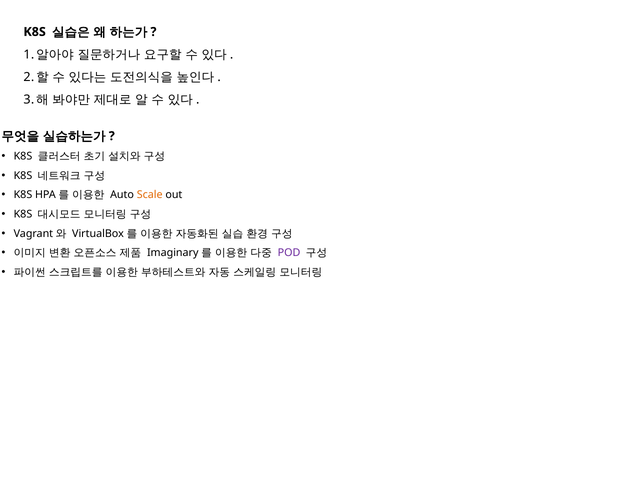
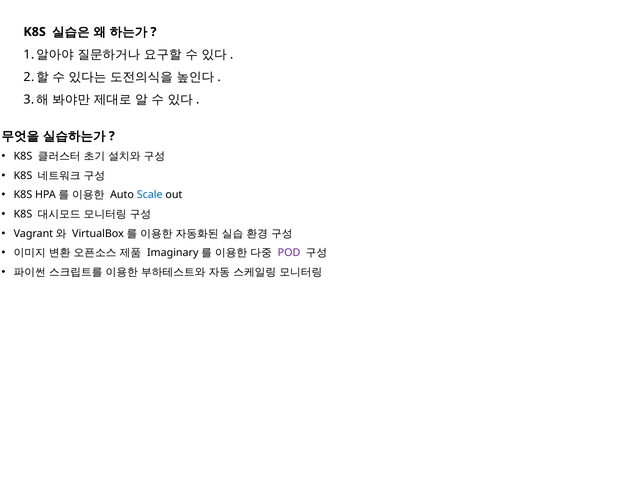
Scale colour: orange -> blue
